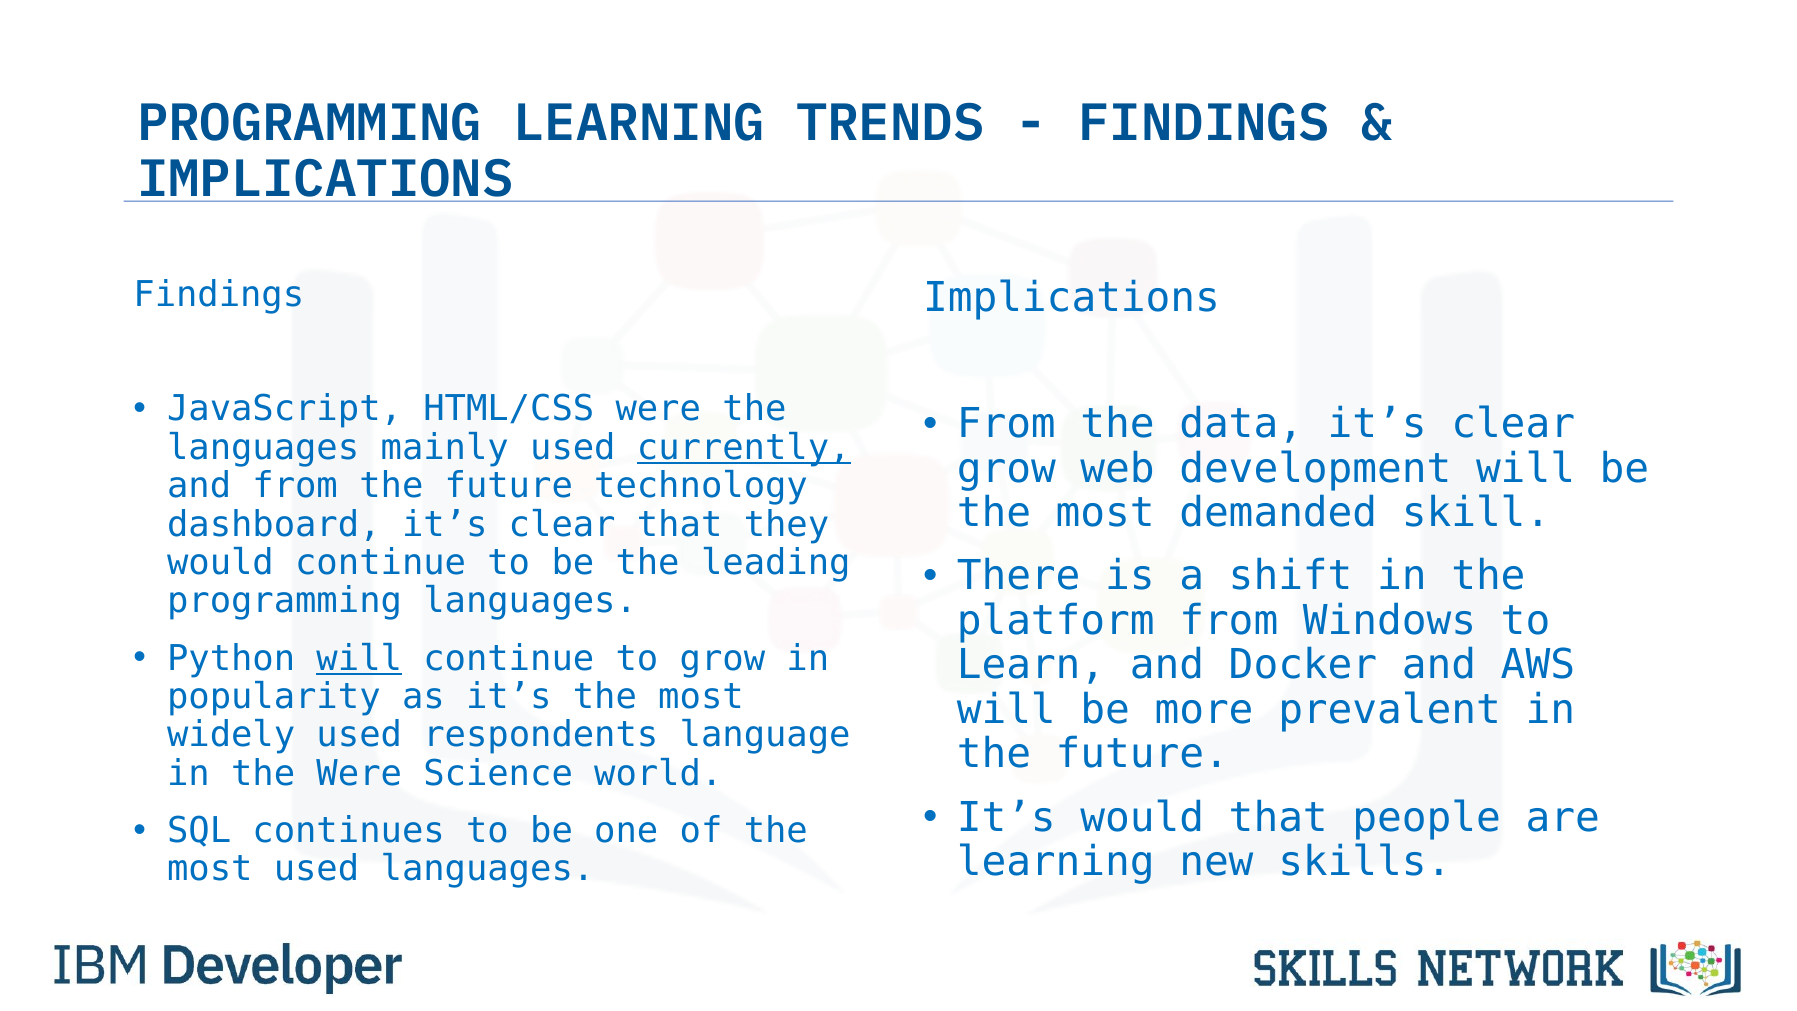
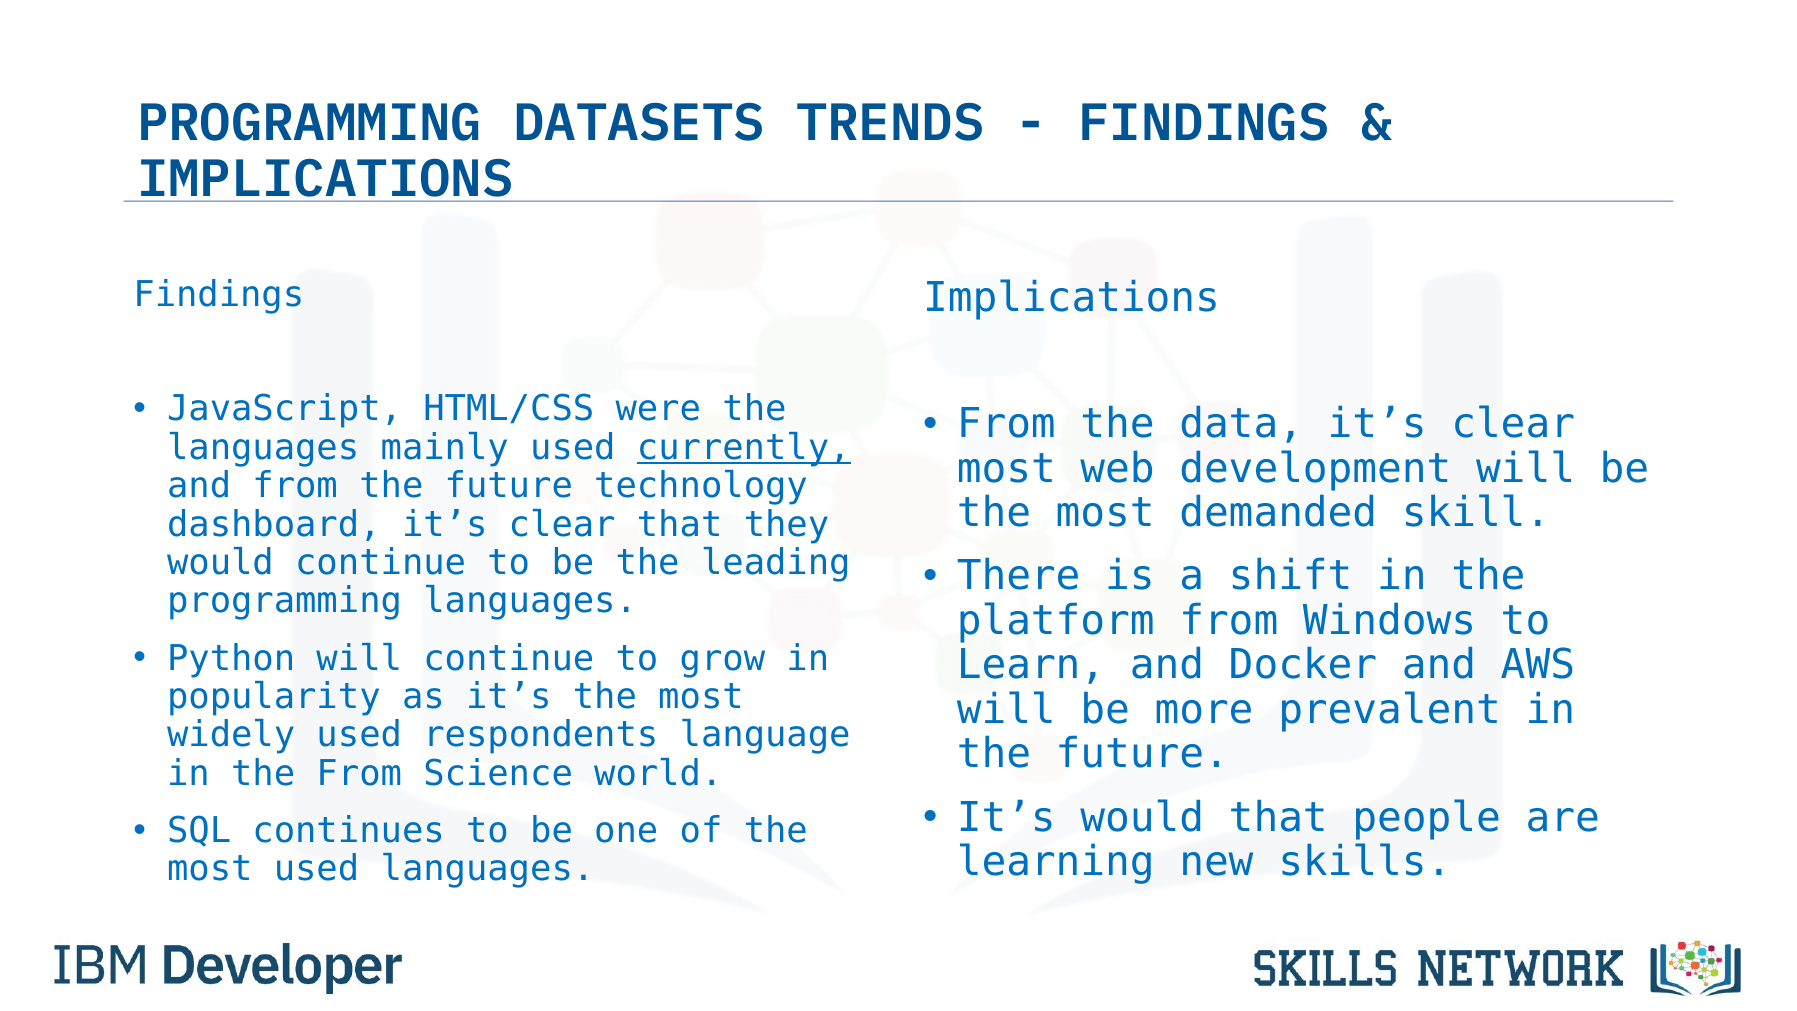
PROGRAMMING LEARNING: LEARNING -> DATASETS
grow at (1006, 469): grow -> most
will at (359, 658) underline: present -> none
the Were: Were -> From
